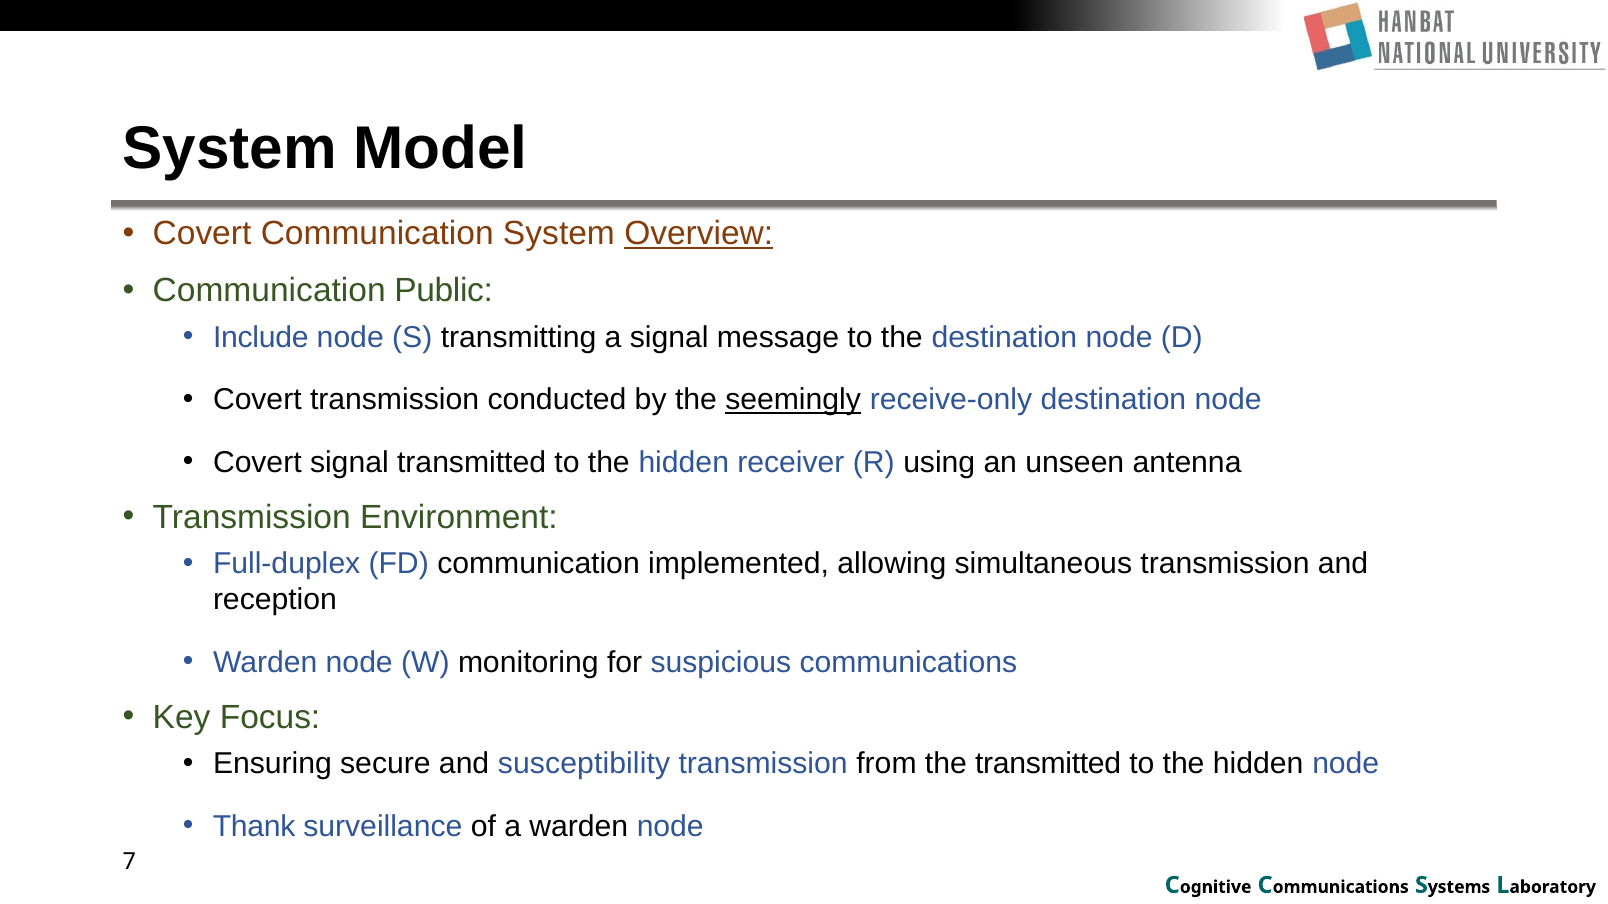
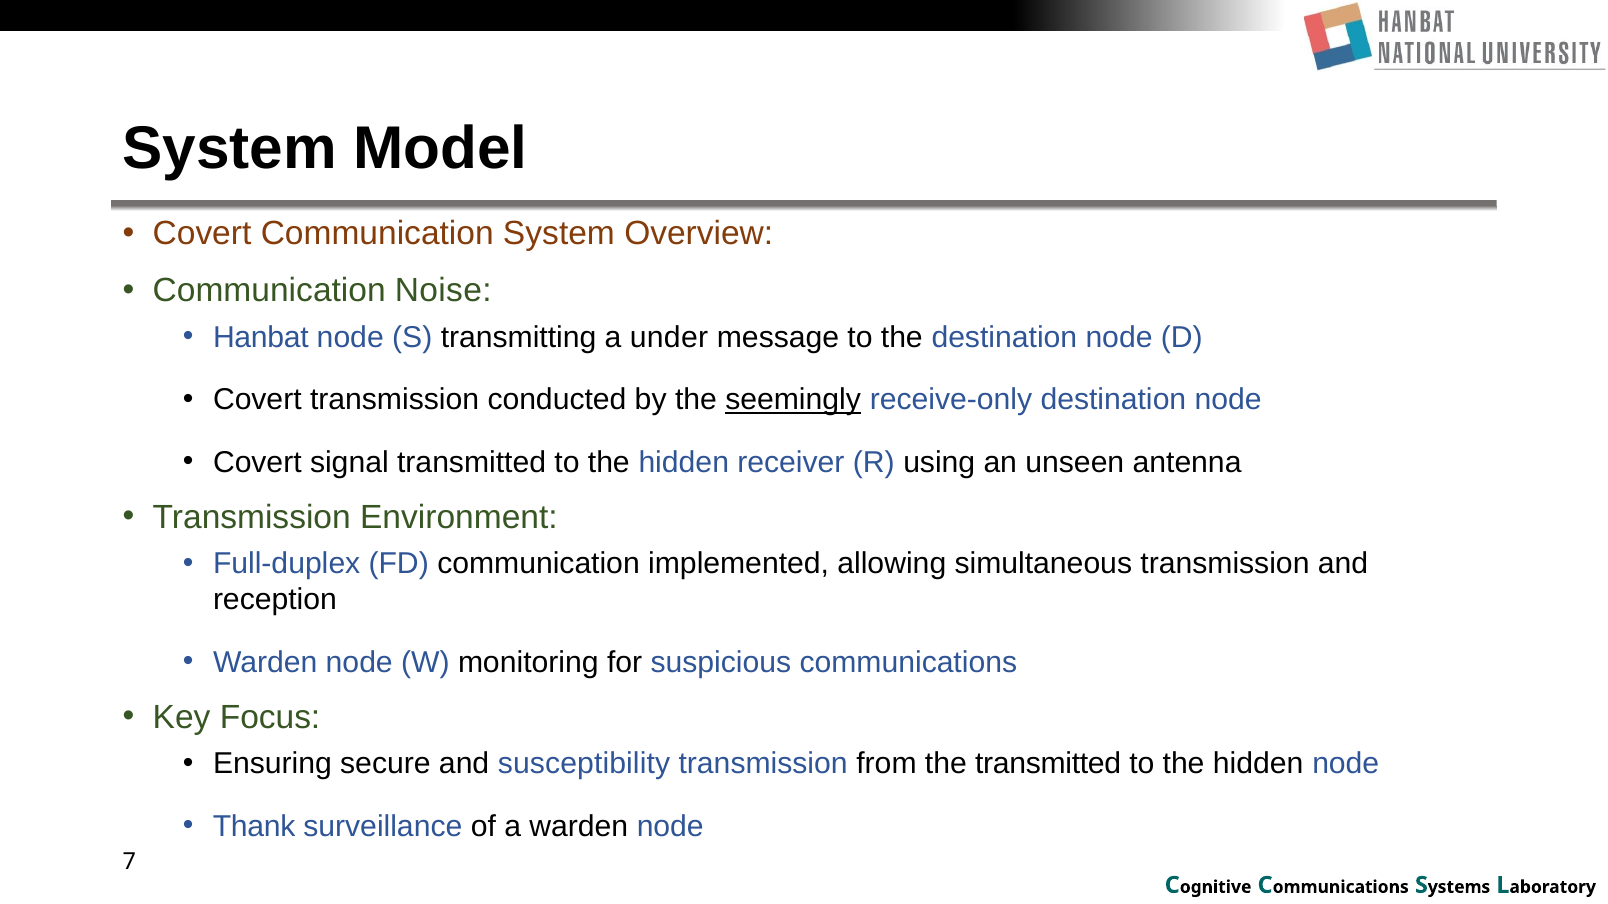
Overview underline: present -> none
Public: Public -> Noise
Include: Include -> Hanbat
a signal: signal -> under
